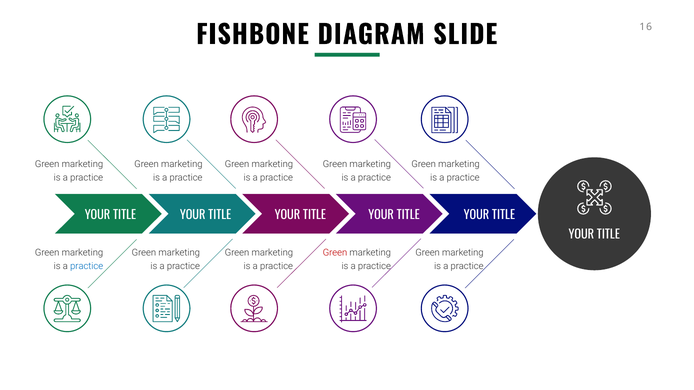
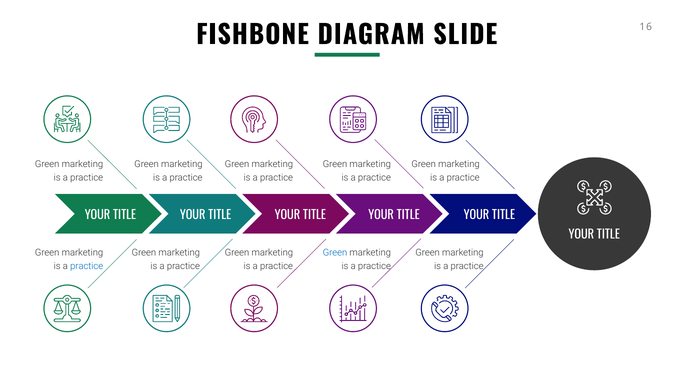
Green at (335, 253) colour: red -> blue
